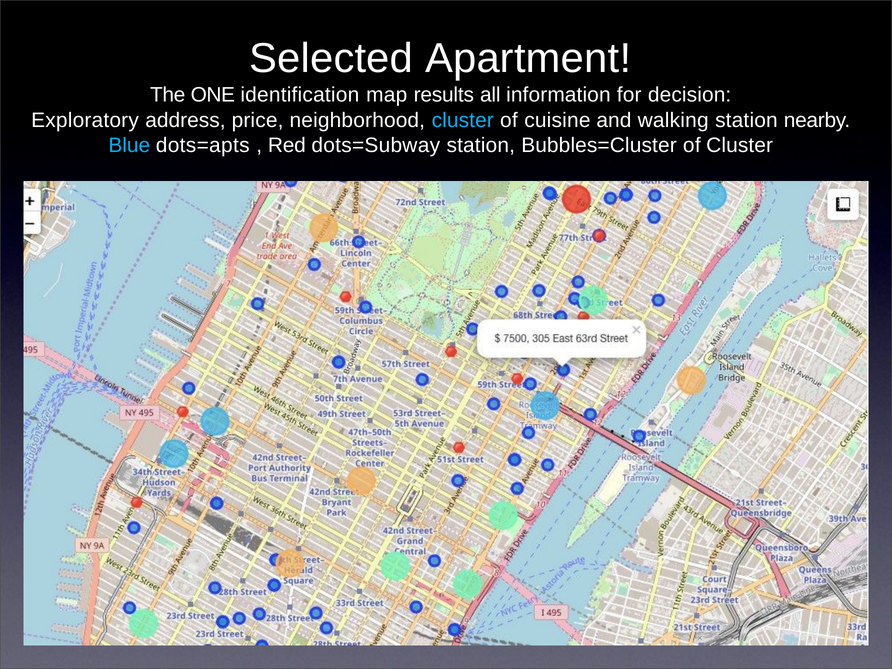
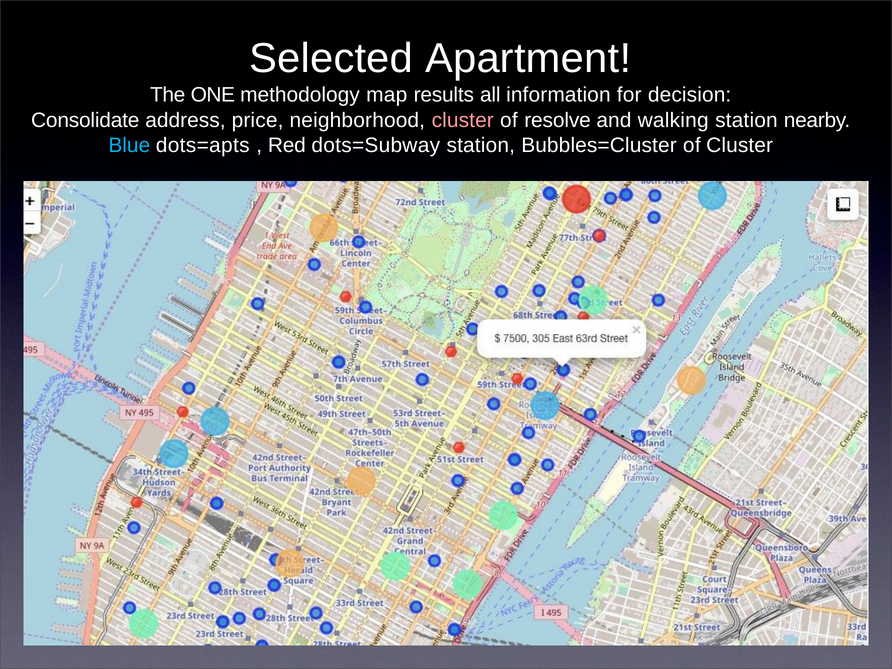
identification: identification -> methodology
Exploratory: Exploratory -> Consolidate
cluster at (463, 120) colour: light blue -> pink
cuisine: cuisine -> resolve
